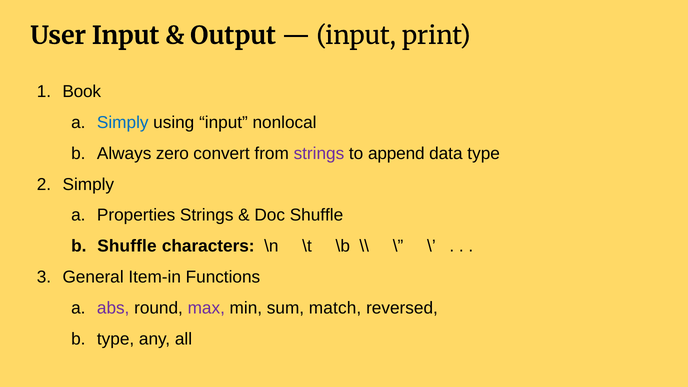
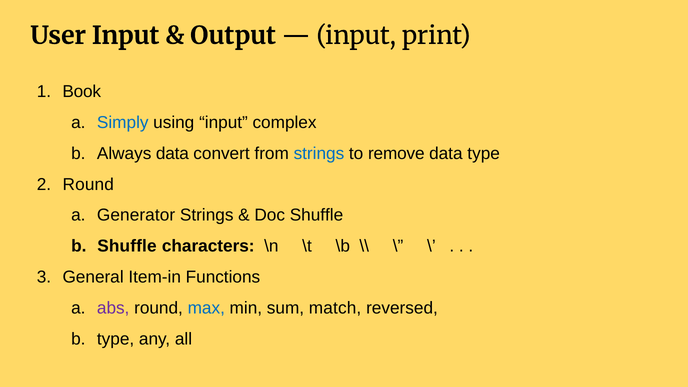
nonlocal: nonlocal -> complex
Always zero: zero -> data
strings at (319, 153) colour: purple -> blue
append: append -> remove
Simply at (88, 184): Simply -> Round
Properties: Properties -> Generator
max colour: purple -> blue
